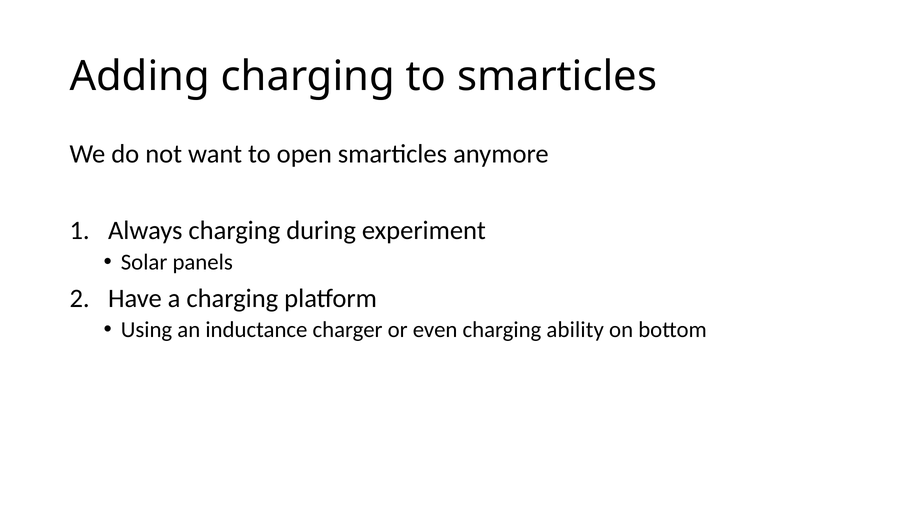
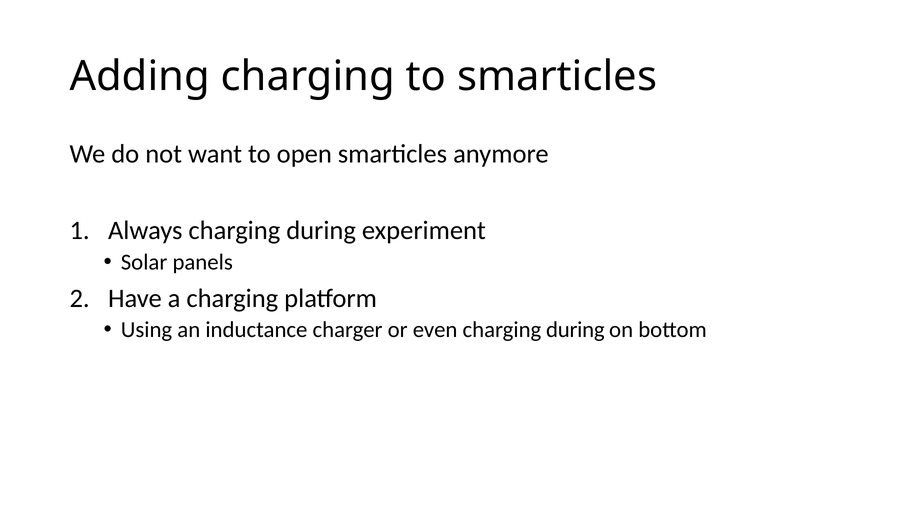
even charging ability: ability -> during
